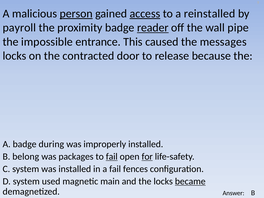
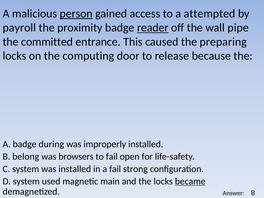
access underline: present -> none
reinstalled: reinstalled -> attempted
impossible: impossible -> committed
messages: messages -> preparing
contracted: contracted -> computing
packages: packages -> browsers
fail at (112, 157) underline: present -> none
for underline: present -> none
fences: fences -> strong
